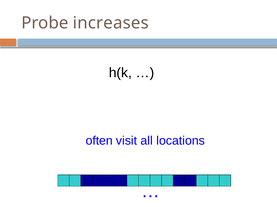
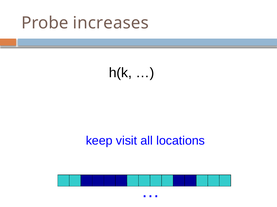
often: often -> keep
